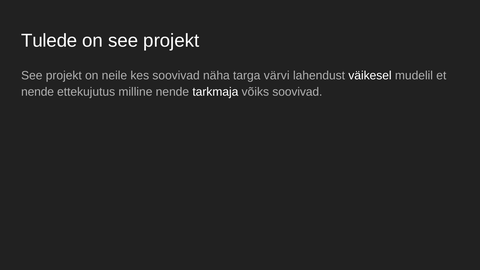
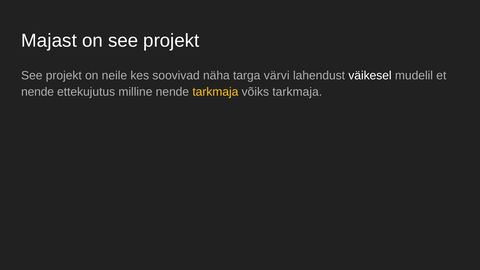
Tulede: Tulede -> Majast
tarkmaja at (215, 92) colour: white -> yellow
võiks soovivad: soovivad -> tarkmaja
